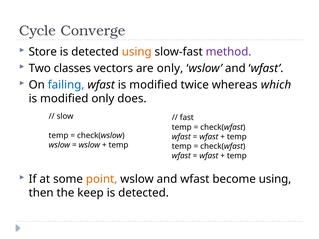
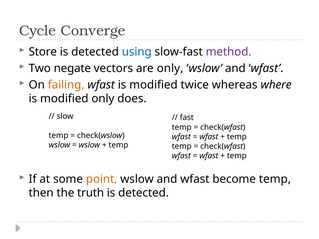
using at (137, 52) colour: orange -> blue
classes: classes -> negate
failing colour: blue -> orange
which: which -> where
become using: using -> temp
keep: keep -> truth
